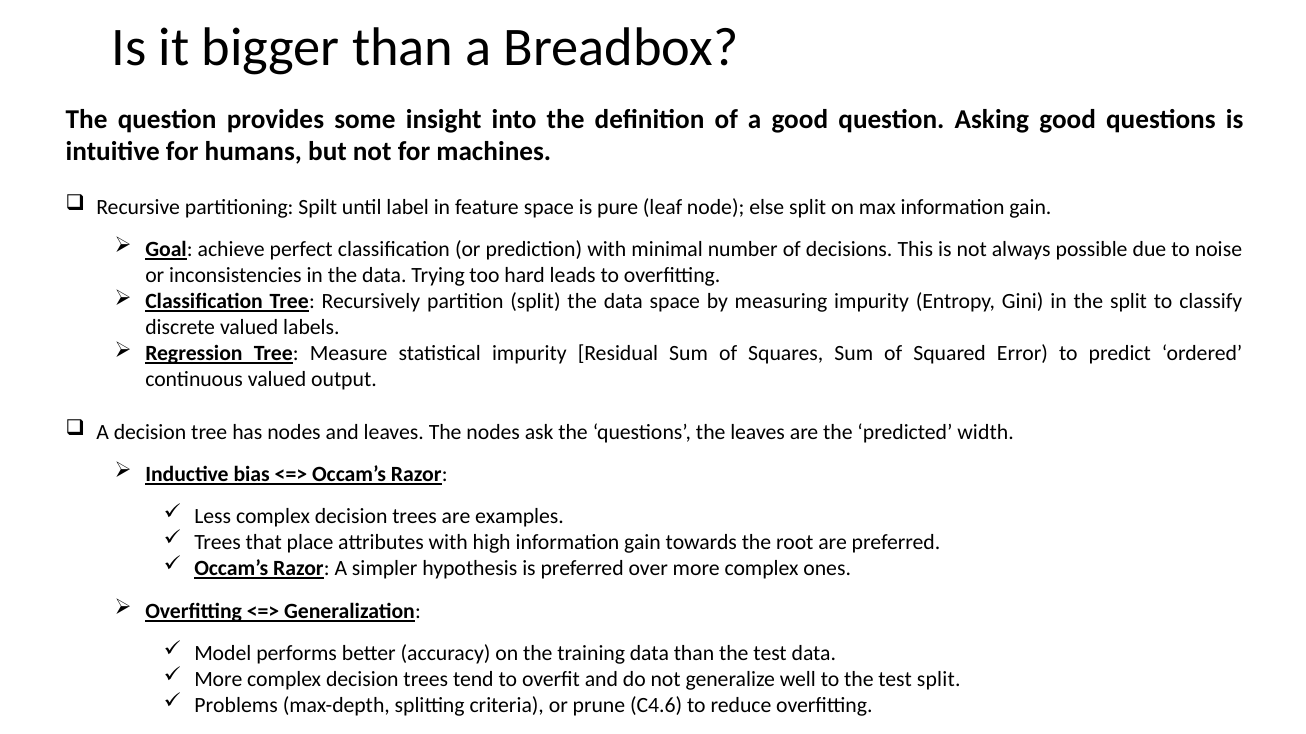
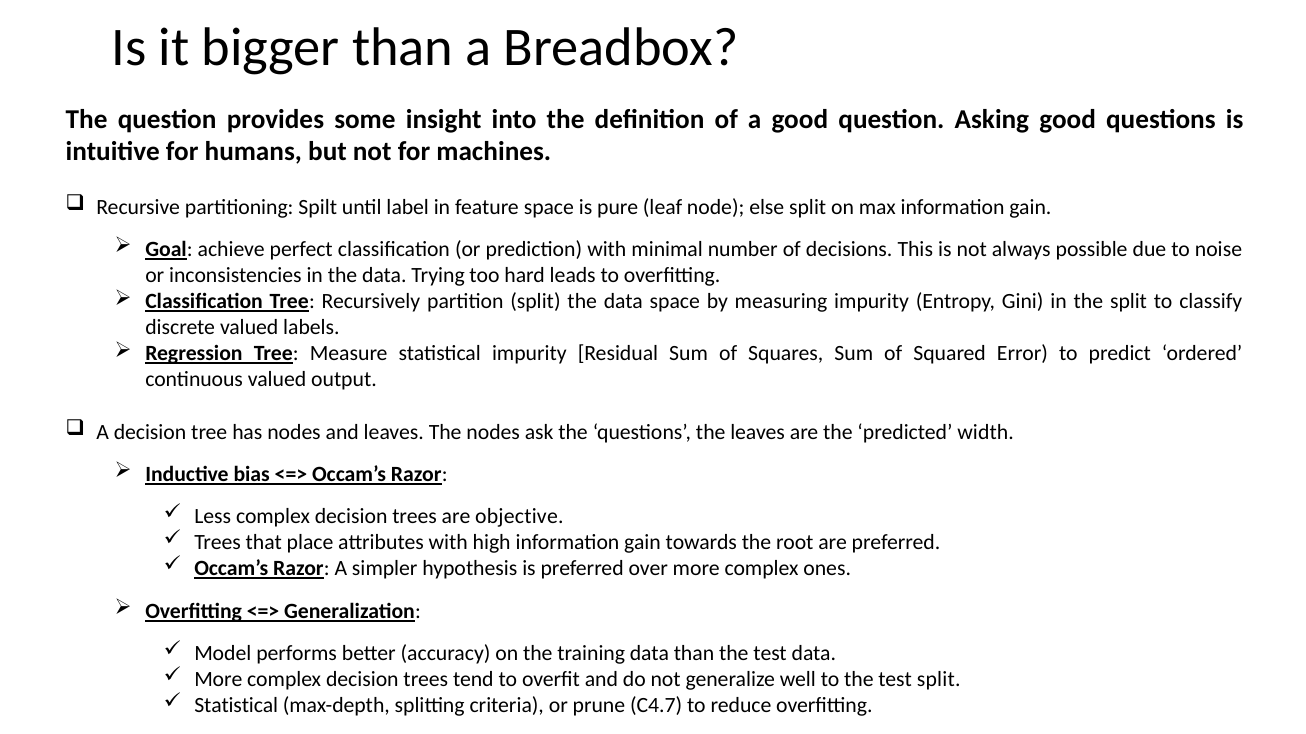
examples: examples -> objective
Problems at (236, 706): Problems -> Statistical
C4.6: C4.6 -> C4.7
